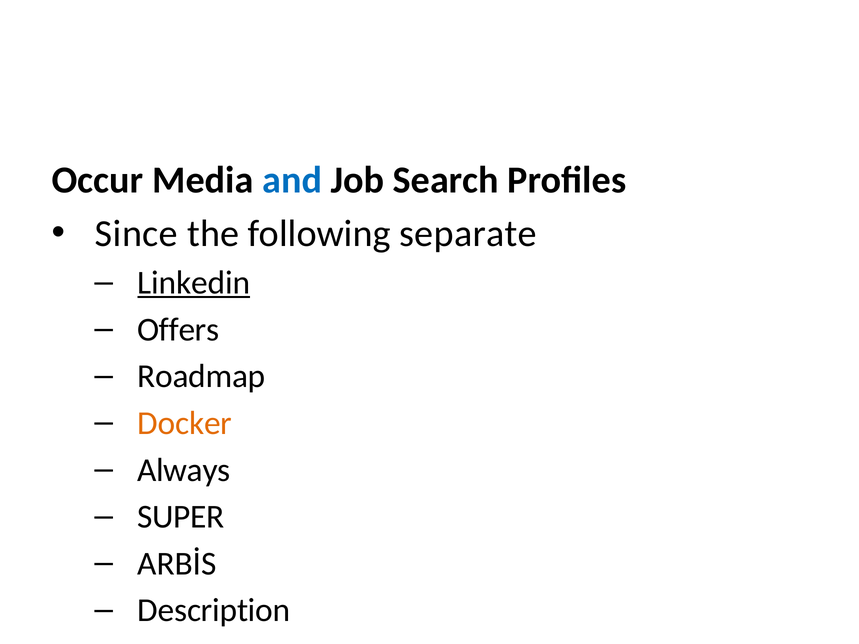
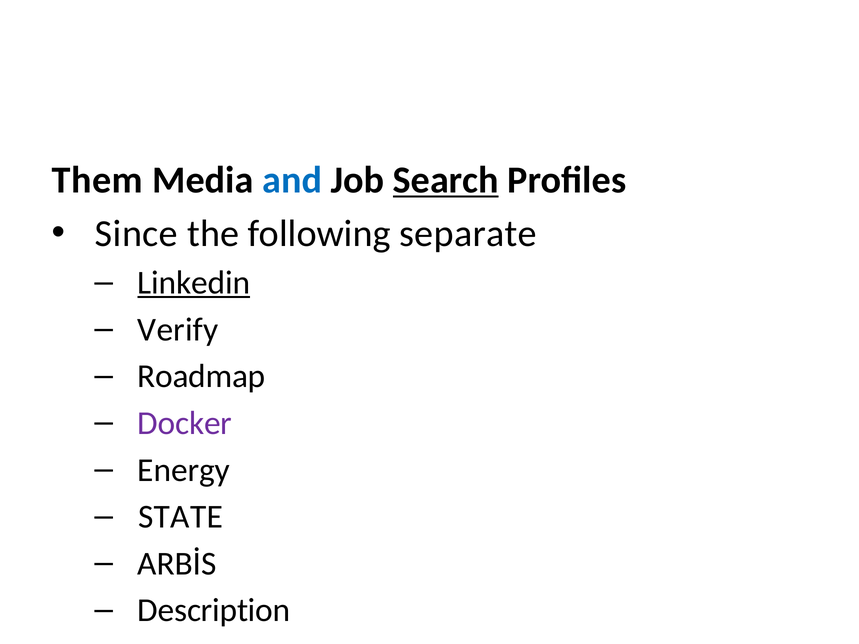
Occur: Occur -> Them
Search underline: none -> present
Offers: Offers -> Verify
Docker colour: orange -> purple
Always: Always -> Energy
SUPER: SUPER -> STATE
